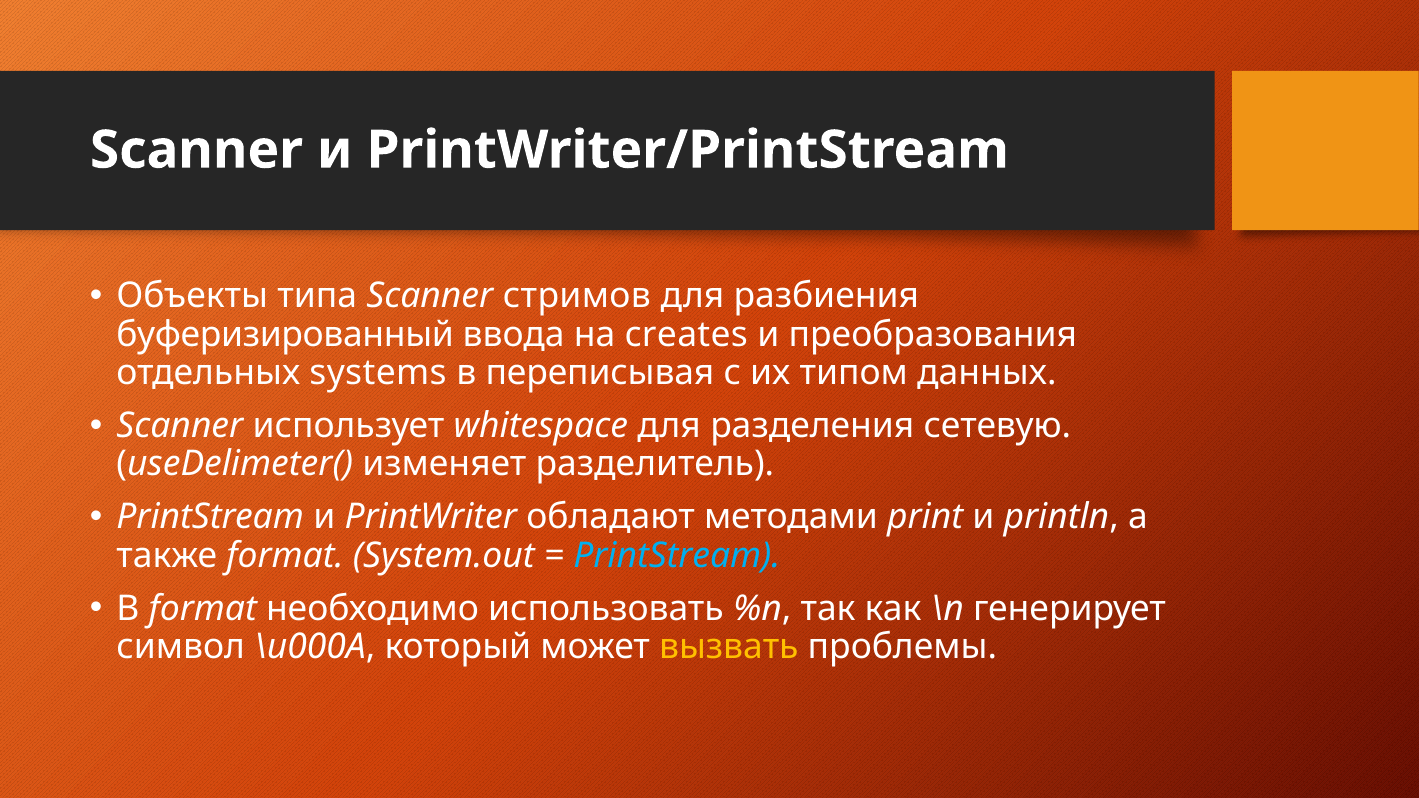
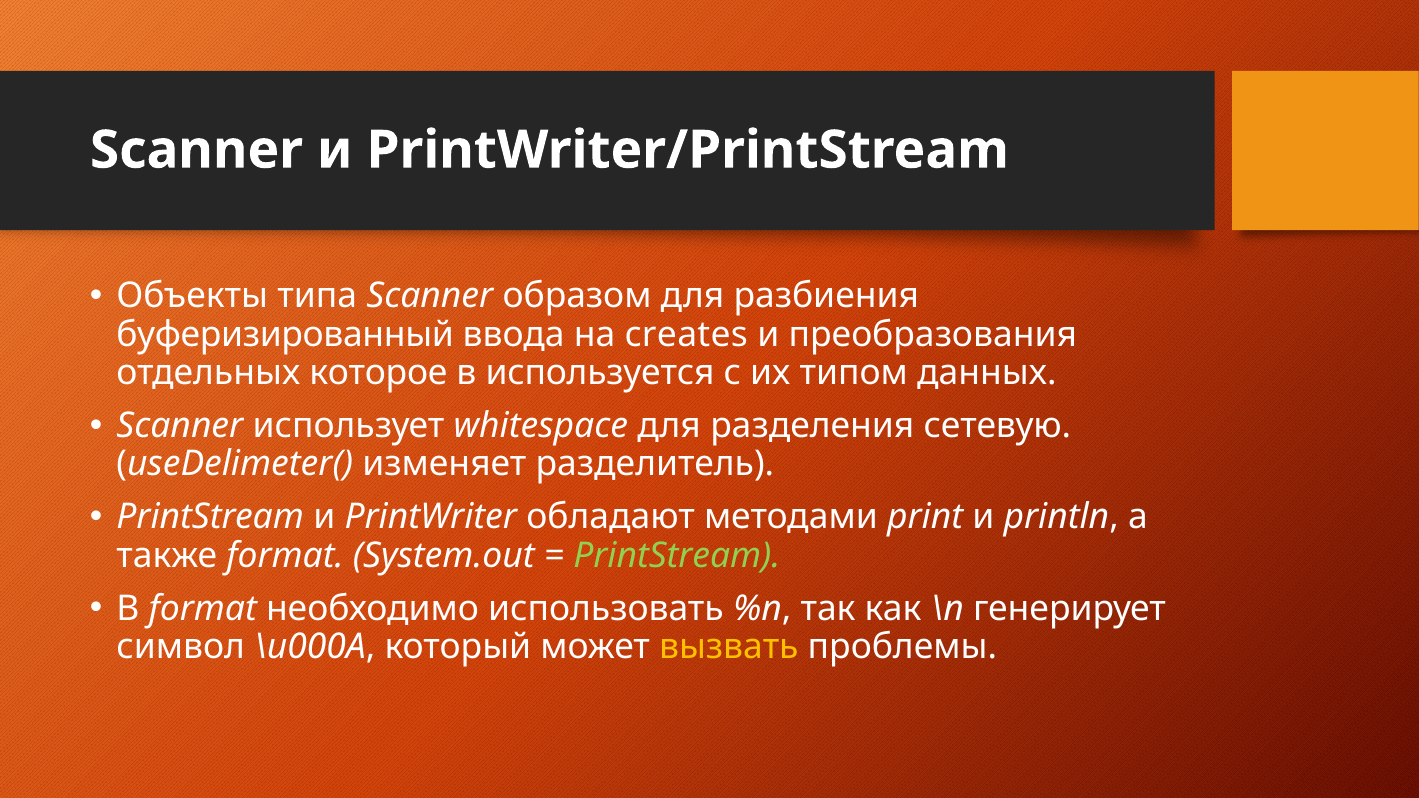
стримов: стримов -> образом
systems: systems -> которое
переписывая: переписывая -> используется
PrintStream at (677, 556) colour: light blue -> light green
